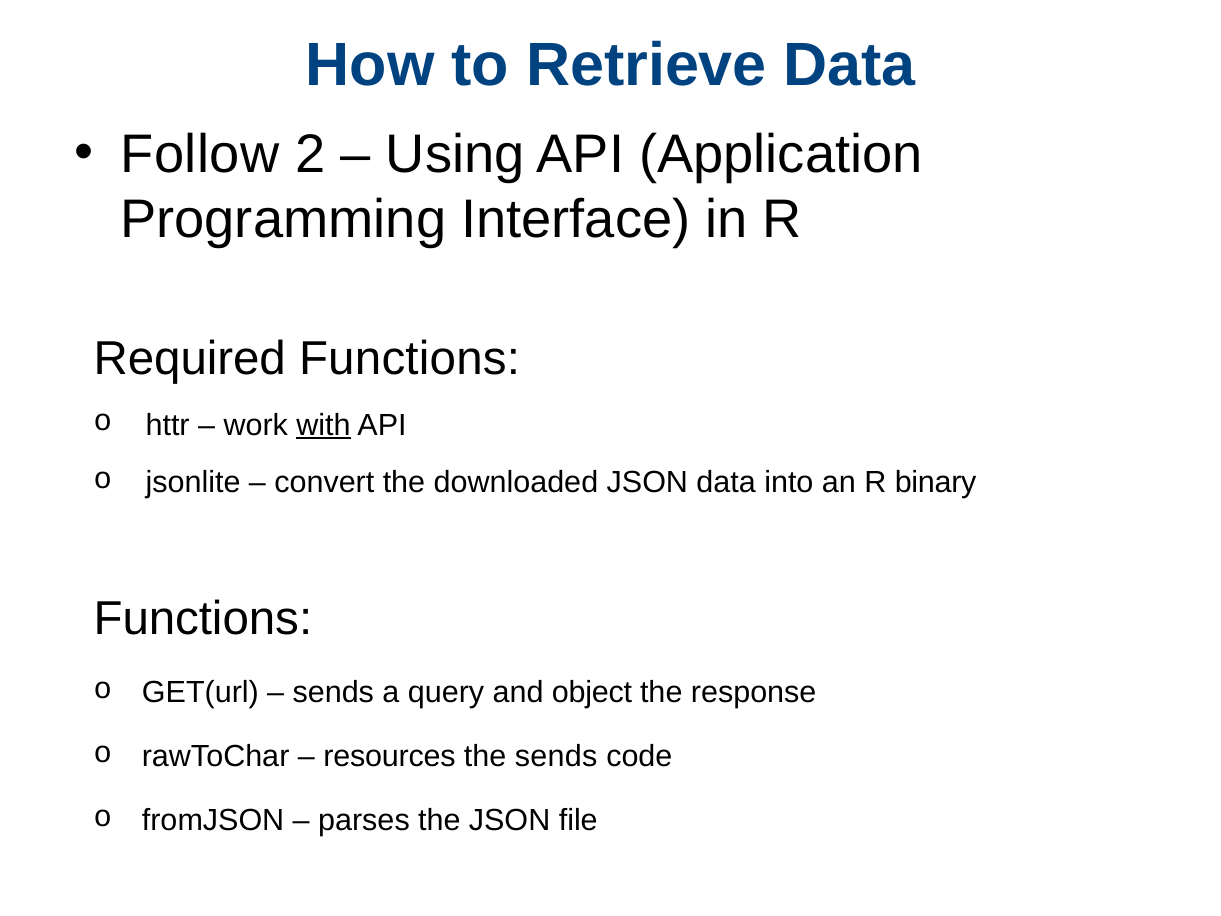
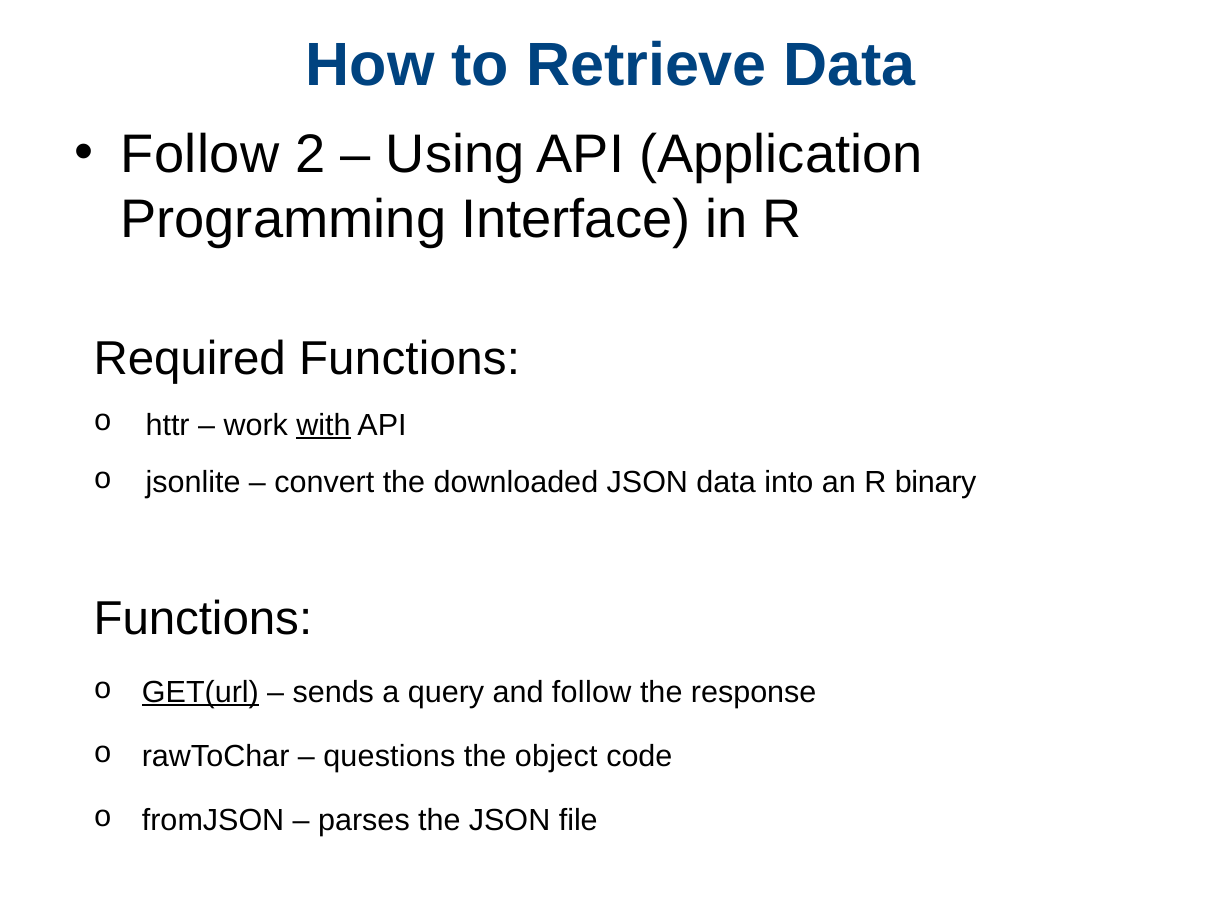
GET(url underline: none -> present
and object: object -> follow
resources: resources -> questions
the sends: sends -> object
